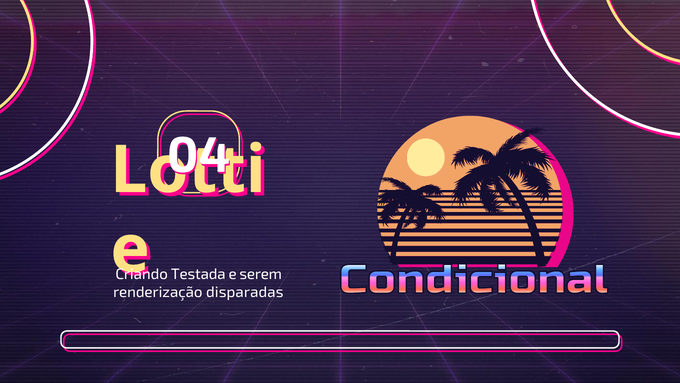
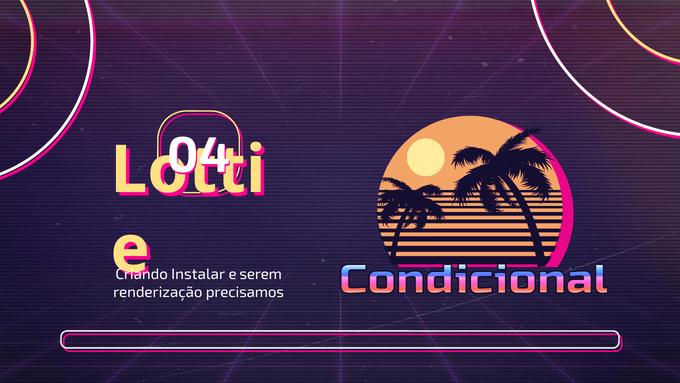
Testada: Testada -> Instalar
disparadas: disparadas -> precisamos
